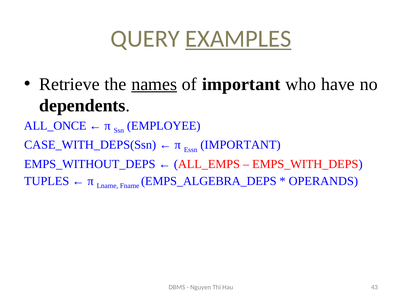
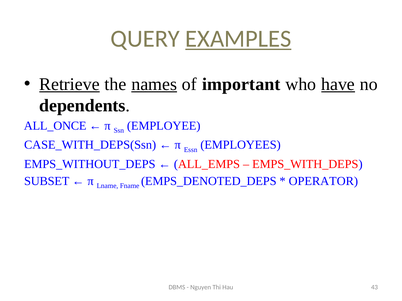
Retrieve underline: none -> present
have underline: none -> present
Essn IMPORTANT: IMPORTANT -> EMPLOYEES
TUPLES: TUPLES -> SUBSET
EMPS_ALGEBRA_DEPS: EMPS_ALGEBRA_DEPS -> EMPS_DENOTED_DEPS
OPERANDS: OPERANDS -> OPERATOR
